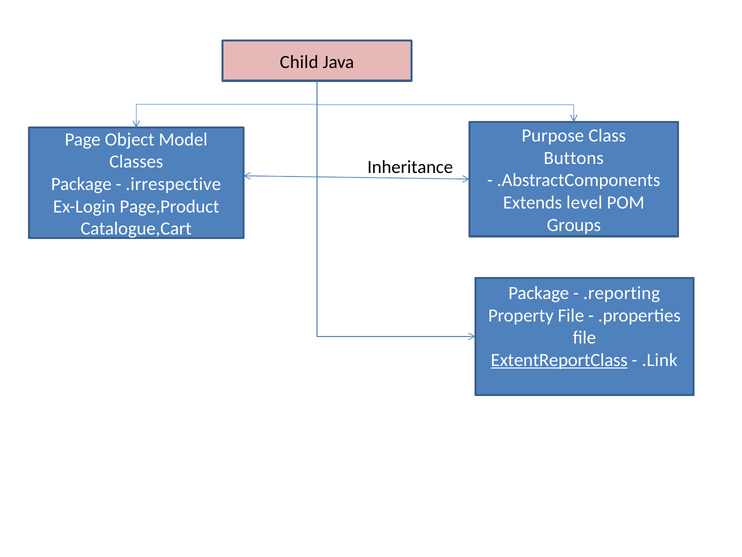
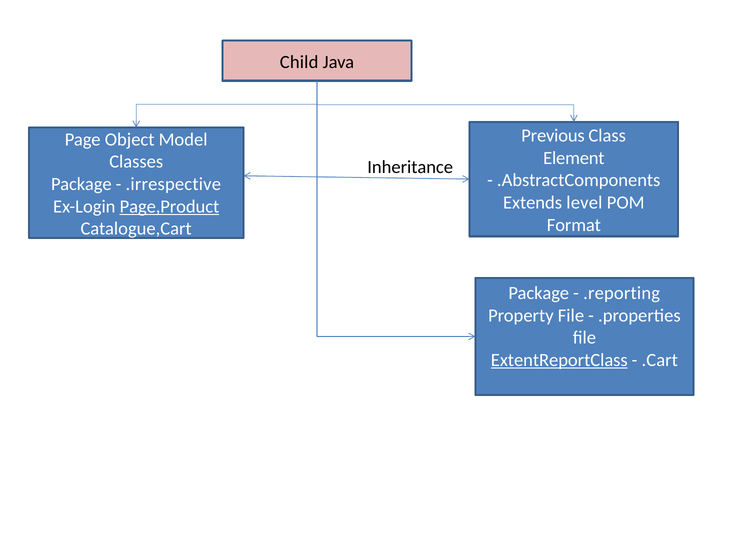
Purpose: Purpose -> Previous
Buttons: Buttons -> Element
Page,Product underline: none -> present
Groups: Groups -> Format
.Link: .Link -> .Cart
